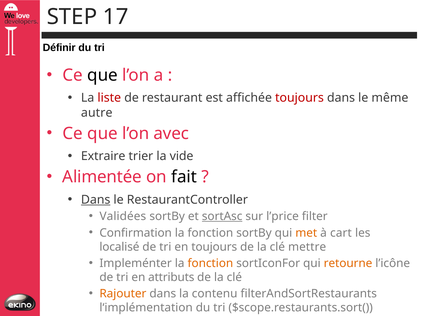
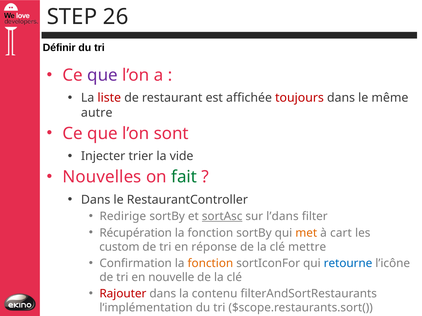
17: 17 -> 26
que at (103, 75) colour: black -> purple
avec: avec -> sont
Extraire: Extraire -> Injecter
Alimentée: Alimentée -> Nouvelles
fait colour: black -> green
Dans at (96, 200) underline: present -> none
Validées: Validées -> Redirige
l’price: l’price -> l’dans
Confirmation: Confirmation -> Récupération
localisé: localisé -> custom
en toujours: toujours -> réponse
Impleménter: Impleménter -> Confirmation
retourne colour: orange -> blue
attributs: attributs -> nouvelle
Rajouter colour: orange -> red
